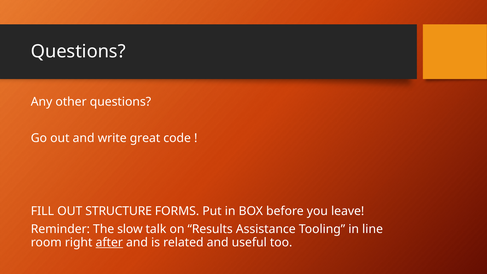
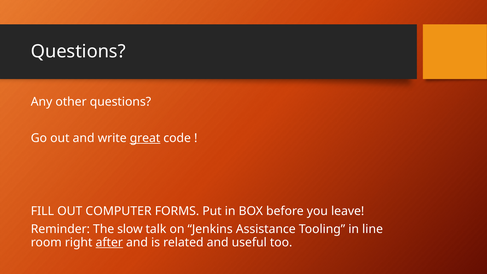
great underline: none -> present
STRUCTURE: STRUCTURE -> COMPUTER
Results: Results -> Jenkins
